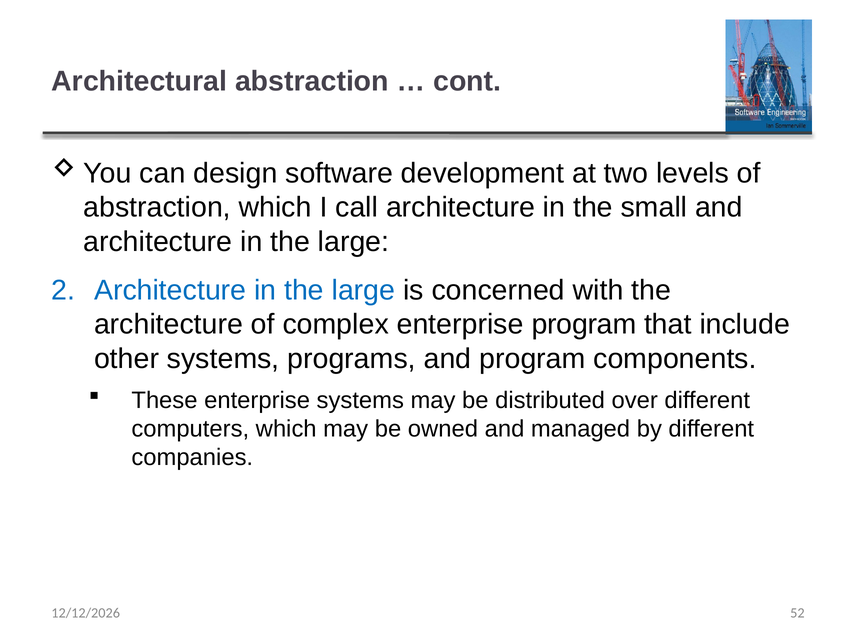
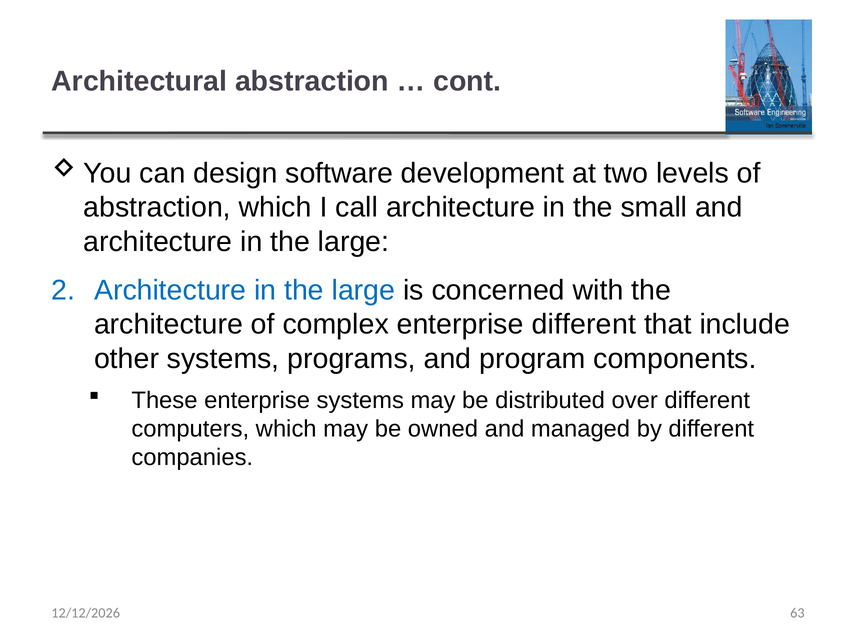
enterprise program: program -> different
52: 52 -> 63
